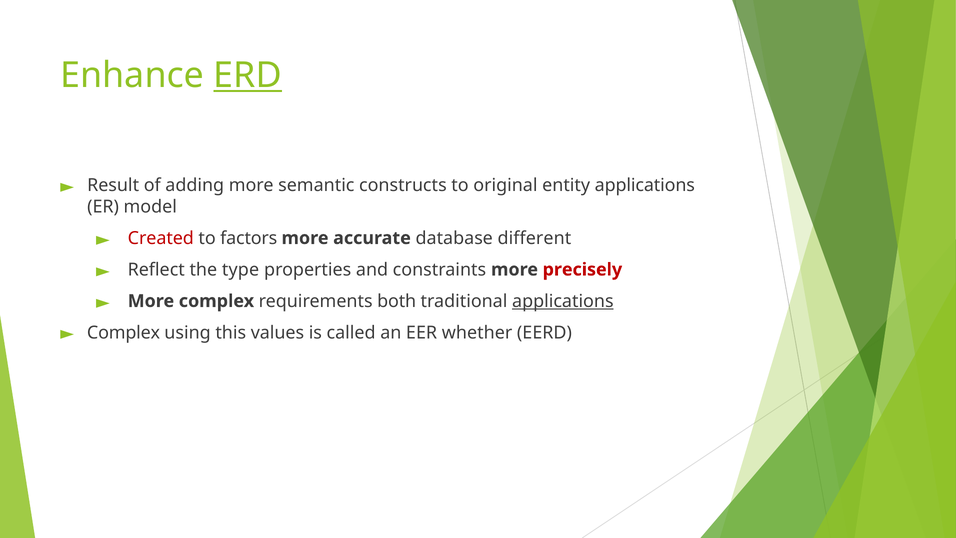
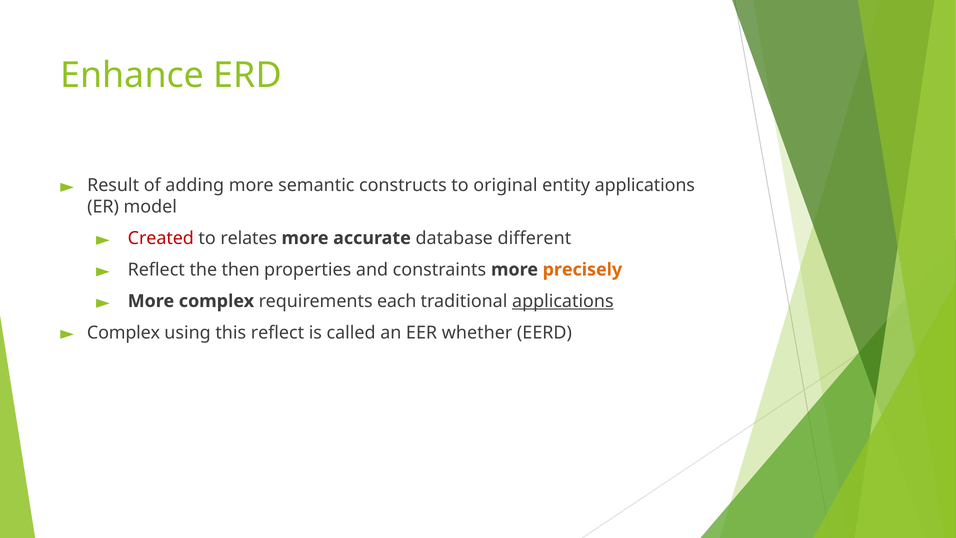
ERD underline: present -> none
factors: factors -> relates
type: type -> then
precisely colour: red -> orange
both: both -> each
this values: values -> reflect
